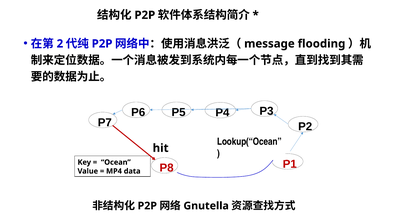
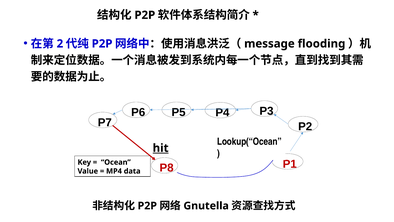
hit underline: none -> present
